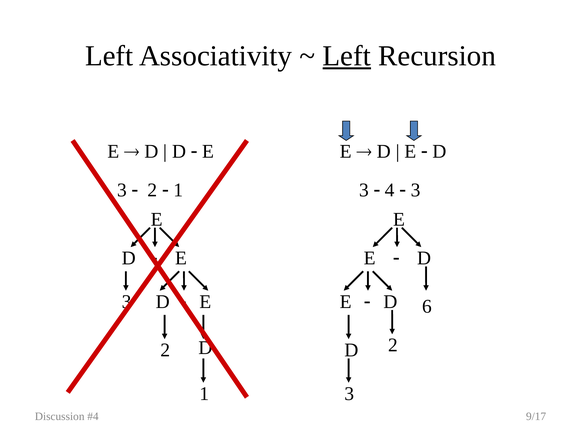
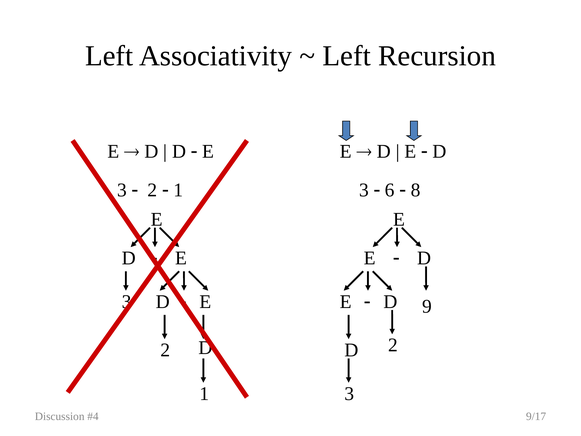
Left at (347, 56) underline: present -> none
4: 4 -> 6
3 at (416, 190): 3 -> 8
6: 6 -> 9
